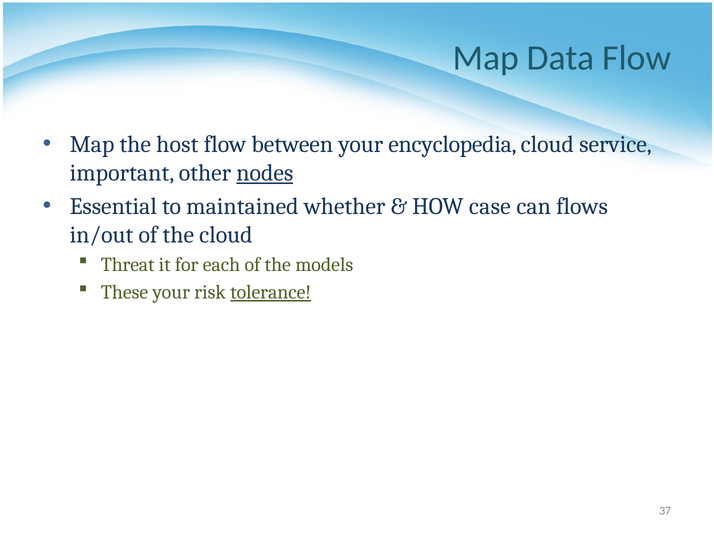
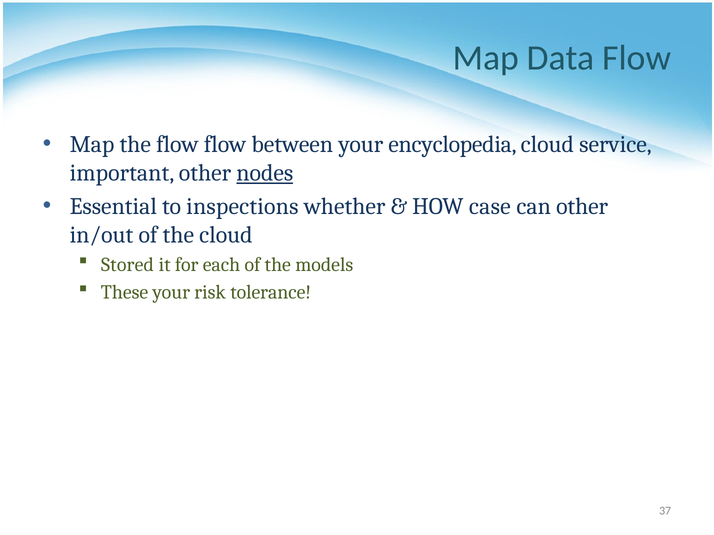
the host: host -> flow
maintained: maintained -> inspections
can flows: flows -> other
Threat: Threat -> Stored
tolerance underline: present -> none
